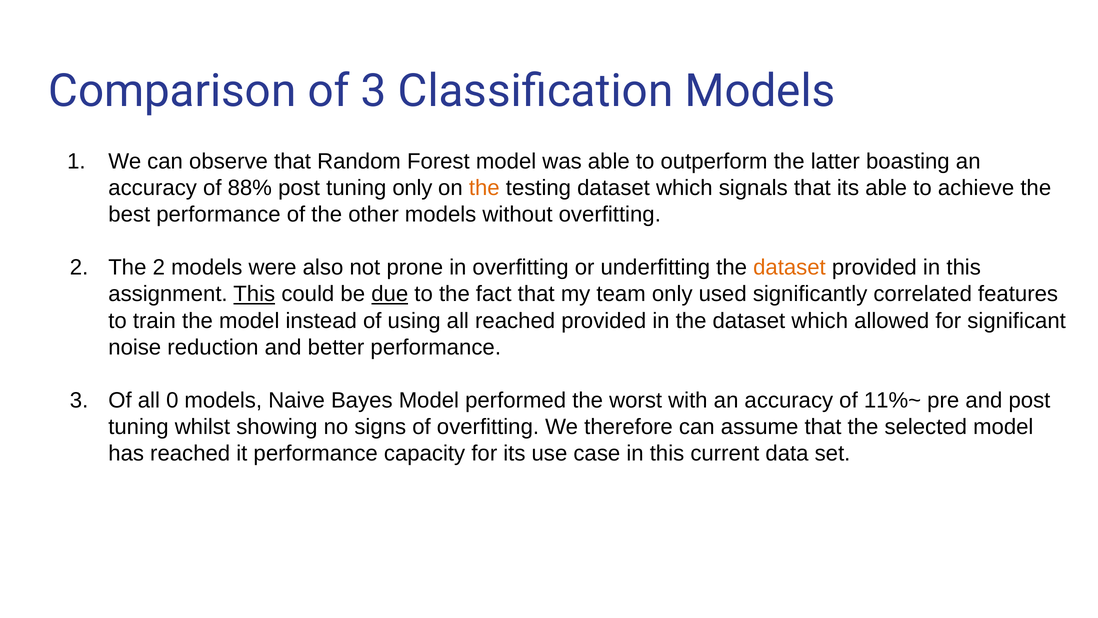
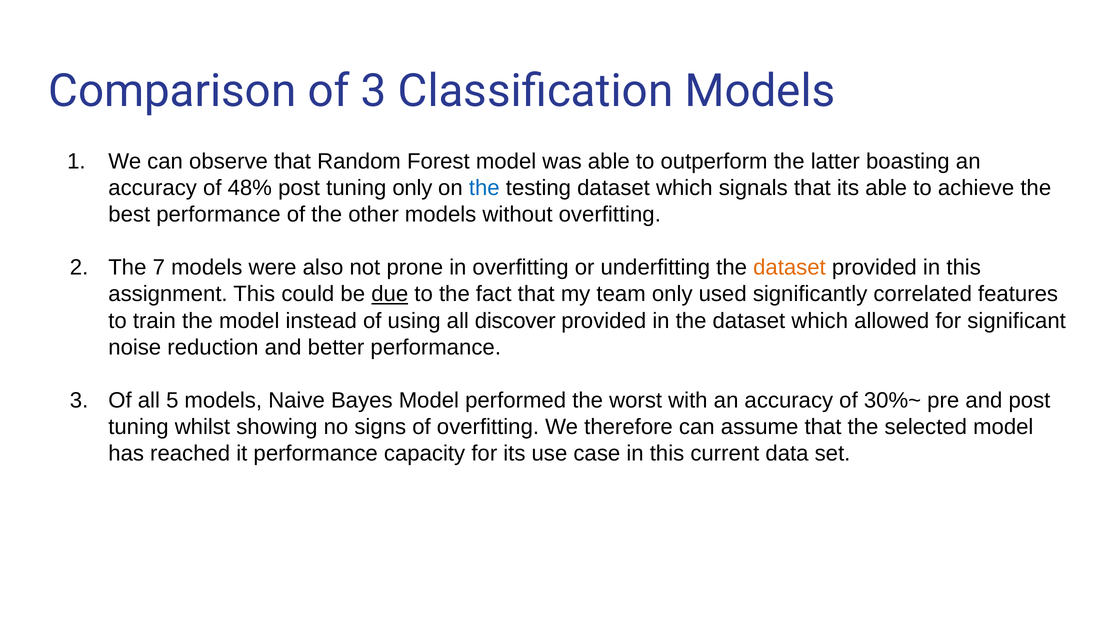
88%: 88% -> 48%
the at (484, 188) colour: orange -> blue
The 2: 2 -> 7
This at (254, 294) underline: present -> none
all reached: reached -> discover
0: 0 -> 5
11%~: 11%~ -> 30%~
